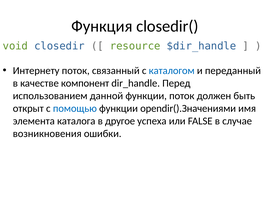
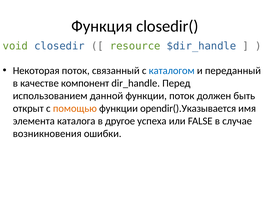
Интернету: Интернету -> Некоторая
помощью colour: blue -> orange
opendir().Значениями: opendir().Значениями -> opendir().Указывается
